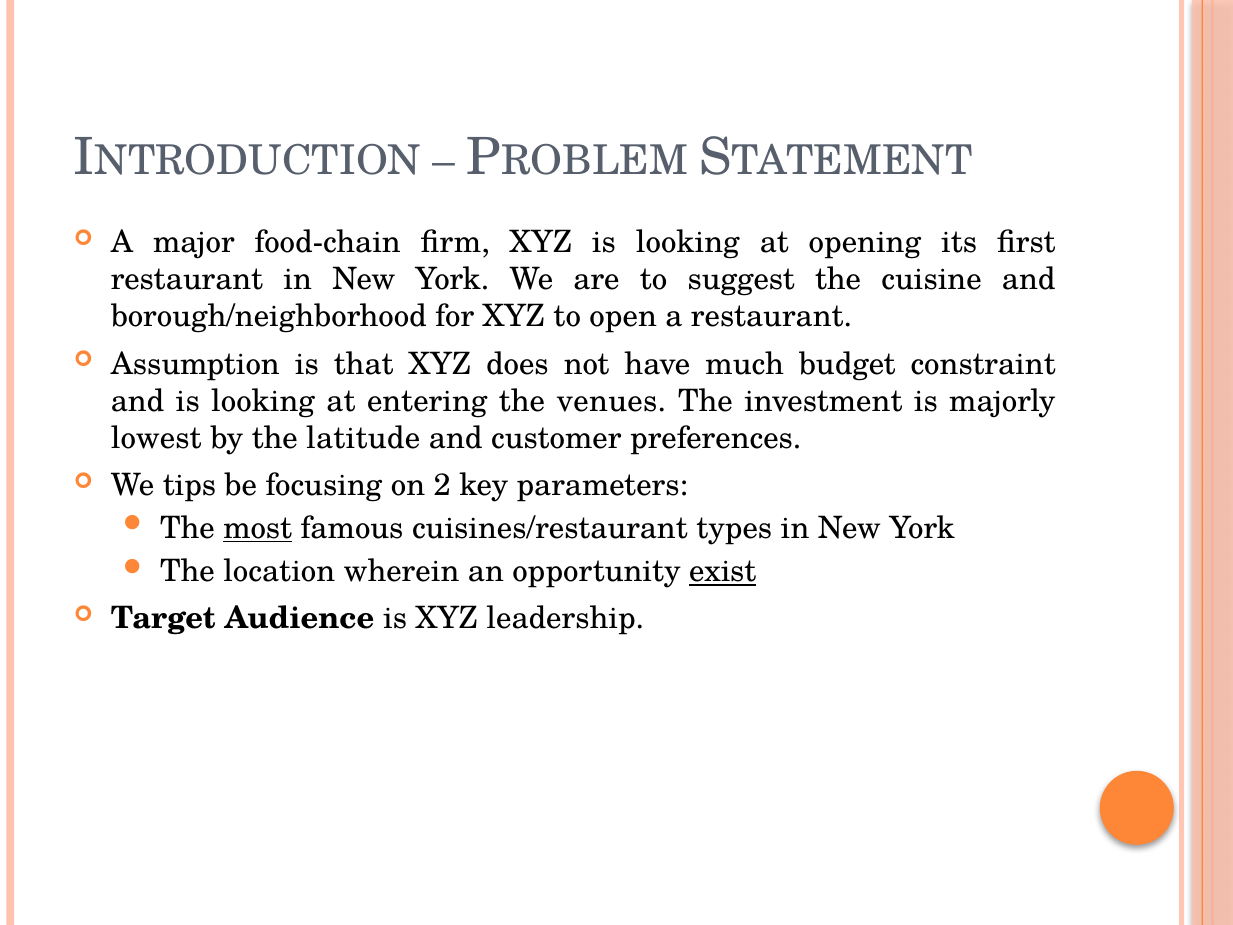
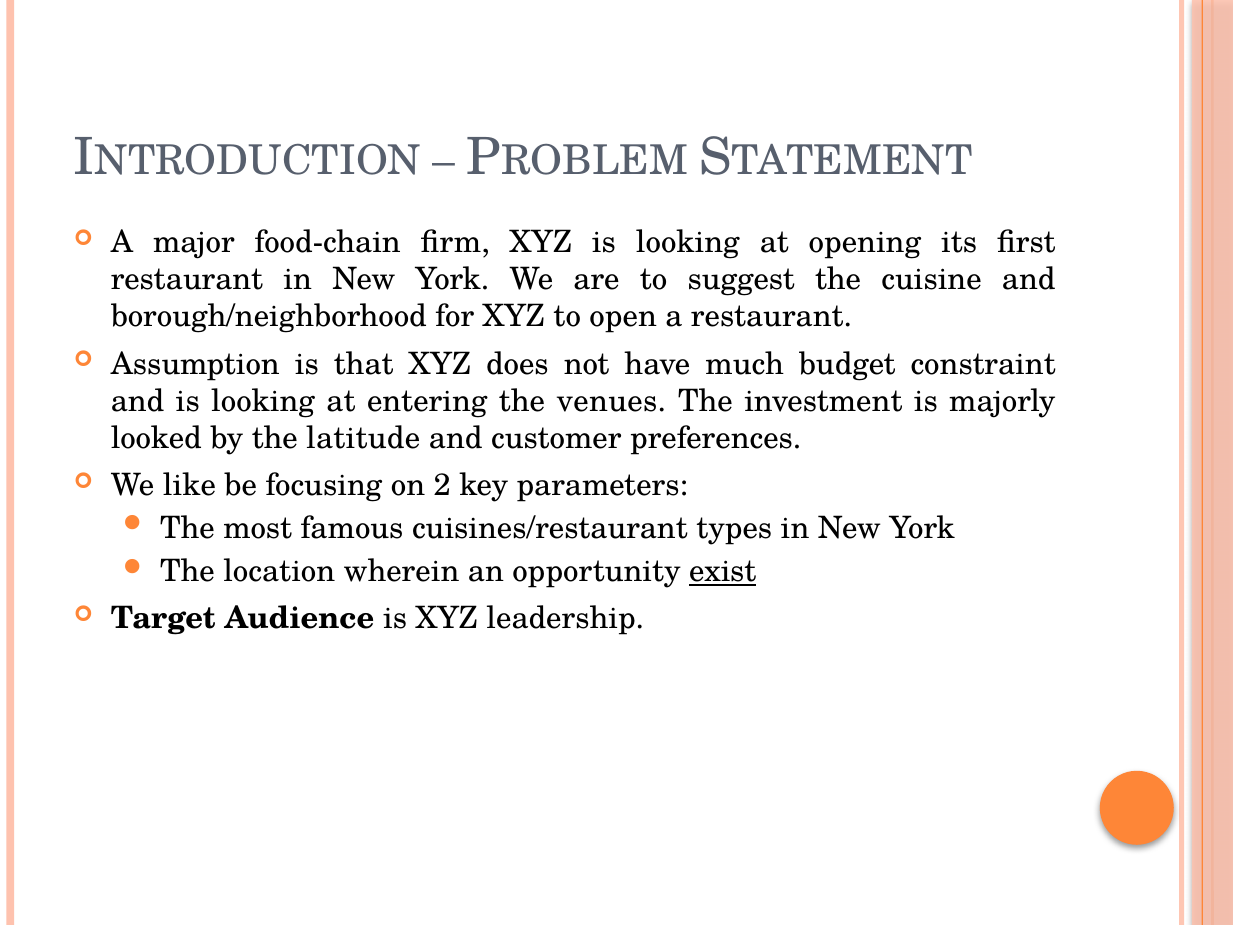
lowest: lowest -> looked
tips: tips -> like
most underline: present -> none
